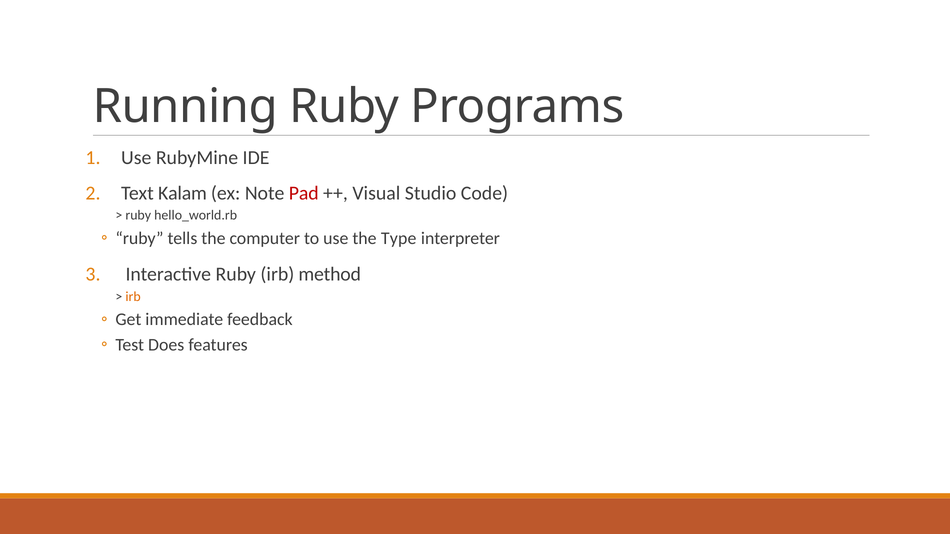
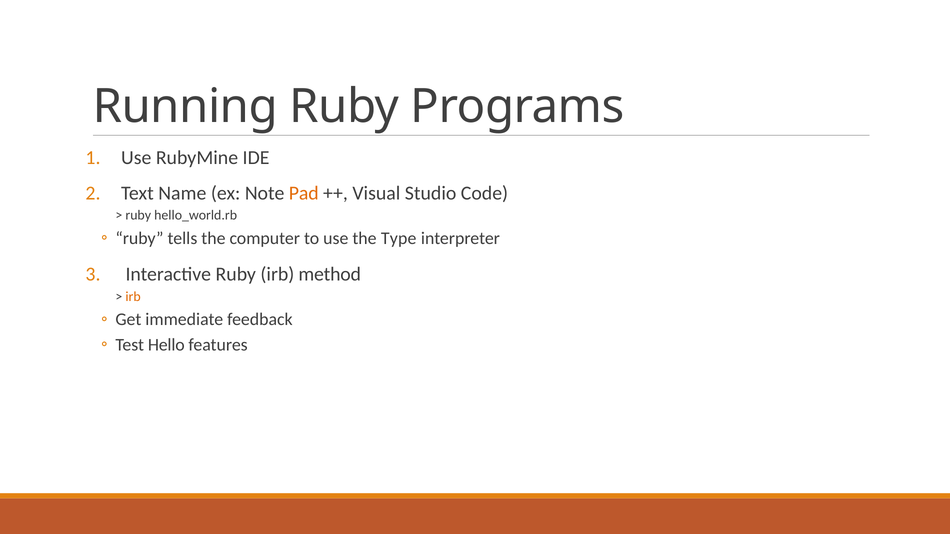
Kalam: Kalam -> Name
Pad colour: red -> orange
Does: Does -> Hello
